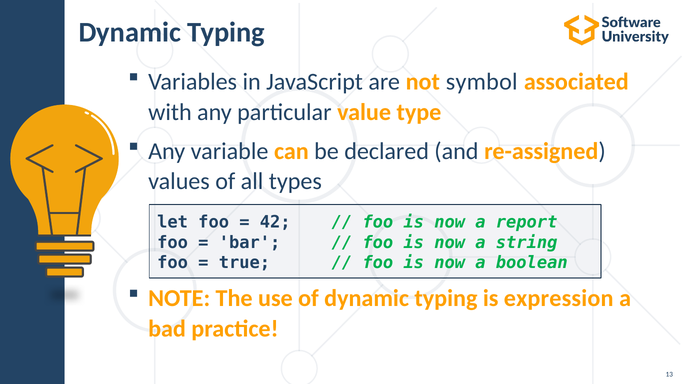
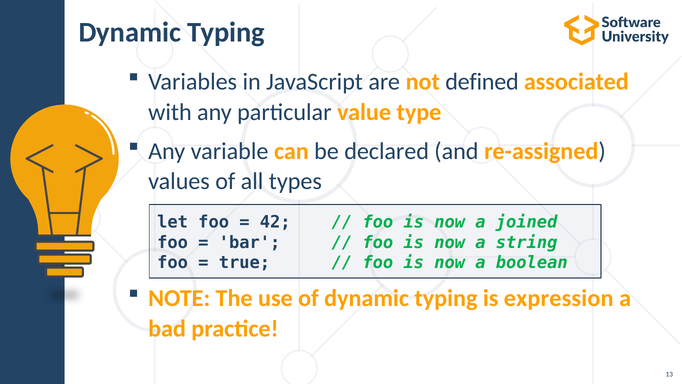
symbol: symbol -> defined
report: report -> joined
